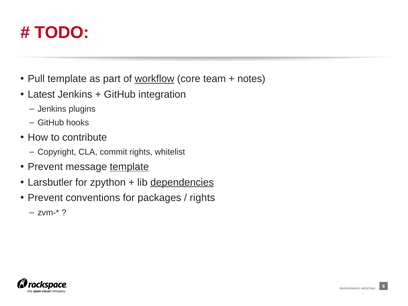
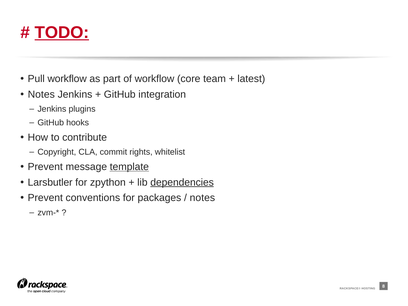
TODO underline: none -> present
Pull template: template -> workflow
workflow at (155, 79) underline: present -> none
notes: notes -> latest
Latest at (41, 94): Latest -> Notes
rights at (202, 198): rights -> notes
